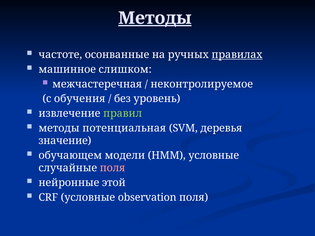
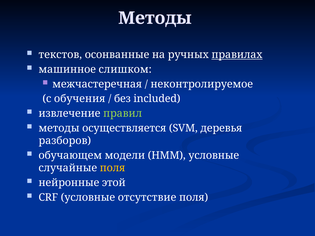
Методы at (155, 18) underline: present -> none
частоте: частоте -> текстов
уровень: уровень -> included
потенциальная: потенциальная -> осуществляется
значение: значение -> разборов
поля at (112, 168) colour: pink -> yellow
observation: observation -> отсутствие
